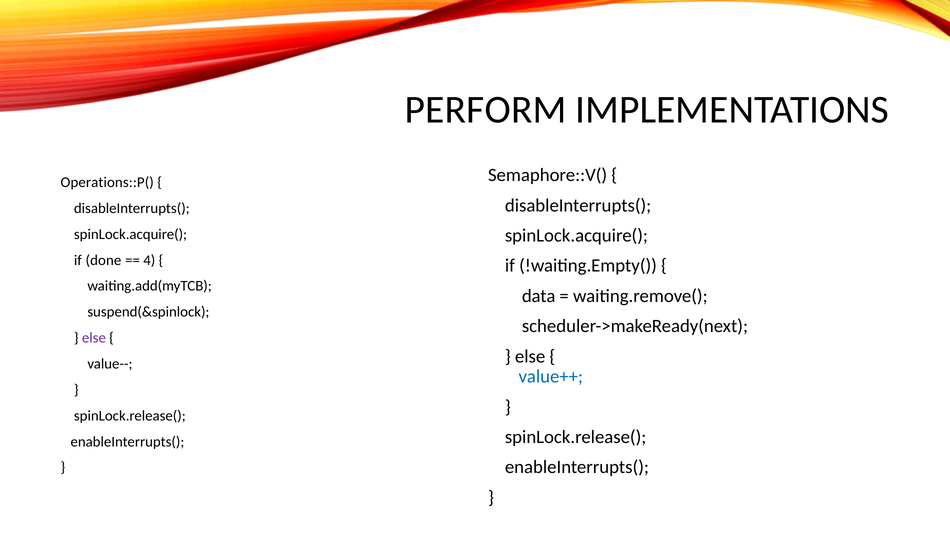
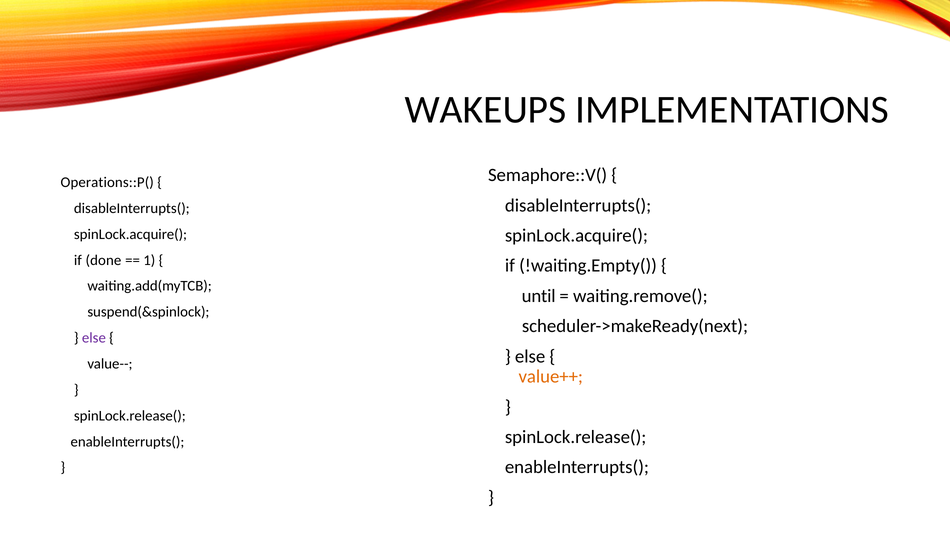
PERFORM: PERFORM -> WAKEUPS
4: 4 -> 1
data: data -> until
value++ colour: blue -> orange
